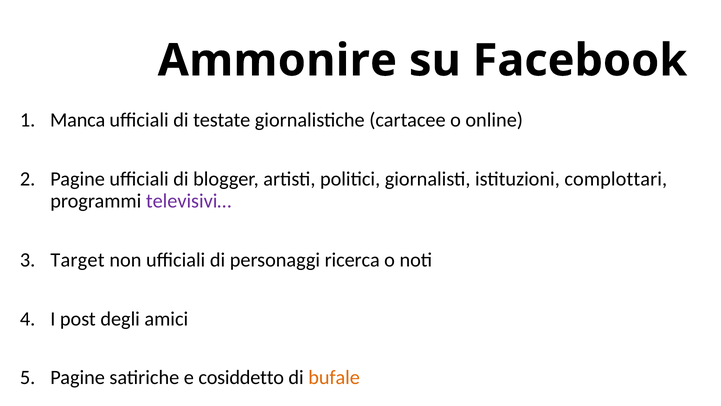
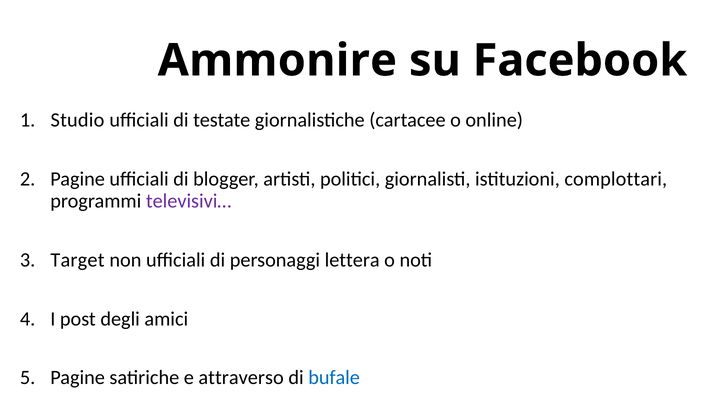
Manca: Manca -> Studio
ricerca: ricerca -> lettera
cosiddetto: cosiddetto -> attraverso
bufale colour: orange -> blue
